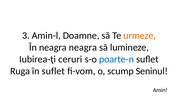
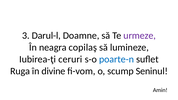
Amin-l: Amin-l -> Darul-l
urmeze colour: orange -> purple
neagra neagra: neagra -> copilaş
în suflet: suflet -> divine
